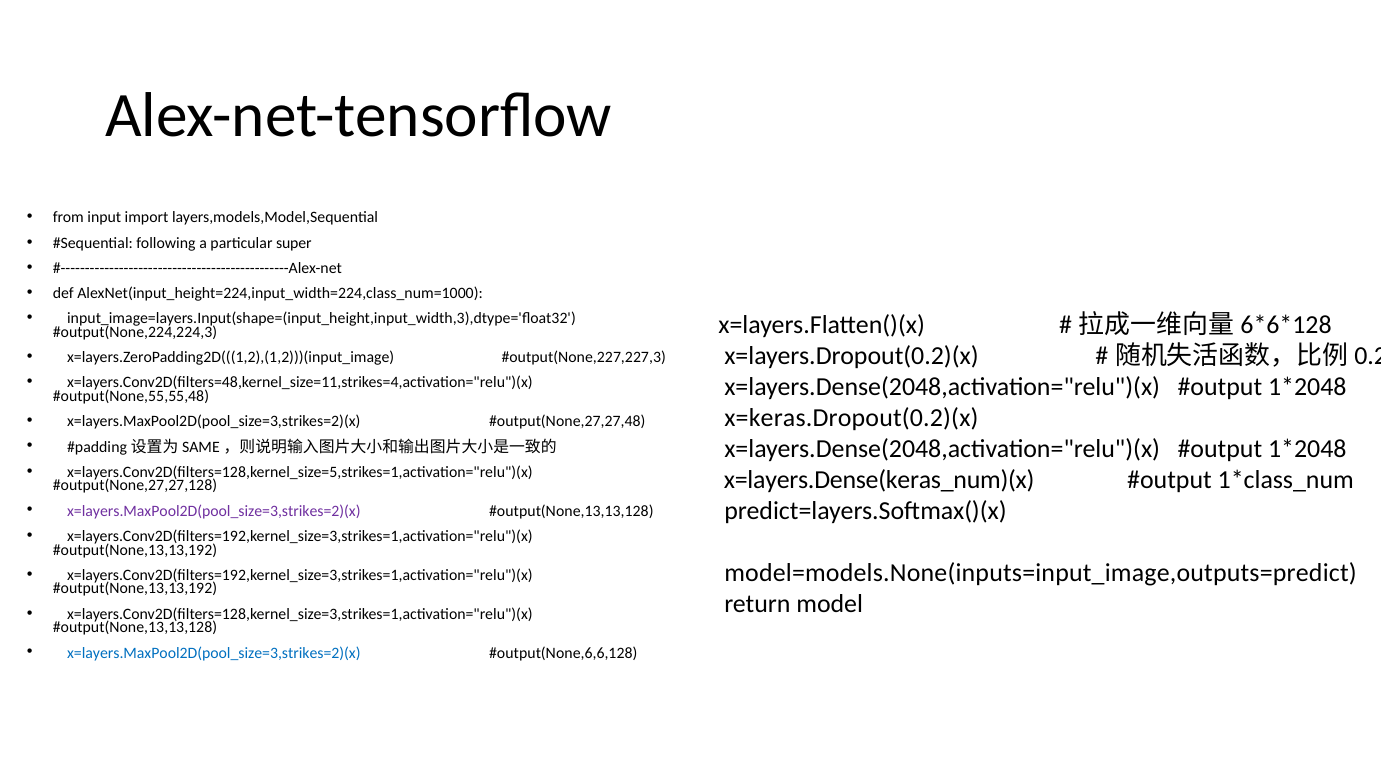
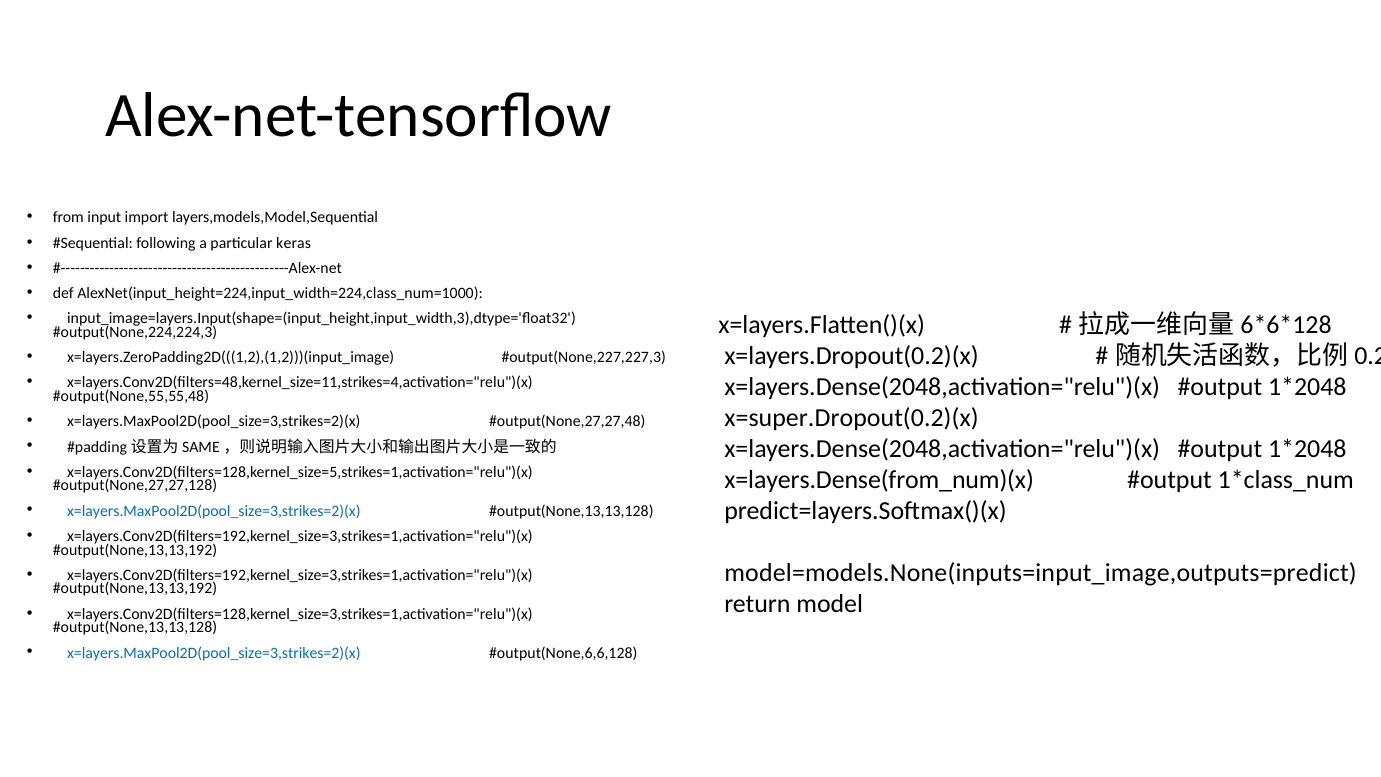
super: super -> keras
x=keras.Dropout(0.2)(x: x=keras.Dropout(0.2)(x -> x=super.Dropout(0.2)(x
x=layers.Dense(keras_num)(x: x=layers.Dense(keras_num)(x -> x=layers.Dense(from_num)(x
x=layers.MaxPool2D(pool_size=3,strikes=2)(x at (214, 511) colour: purple -> blue
